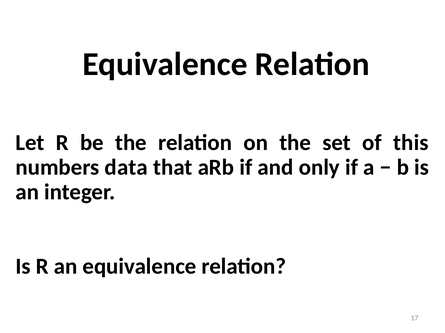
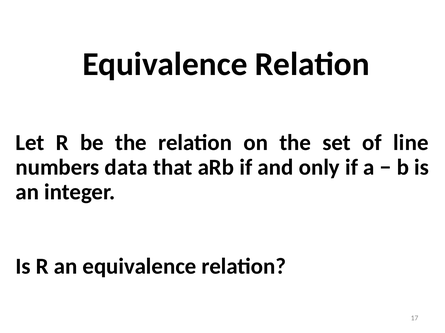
this: this -> line
